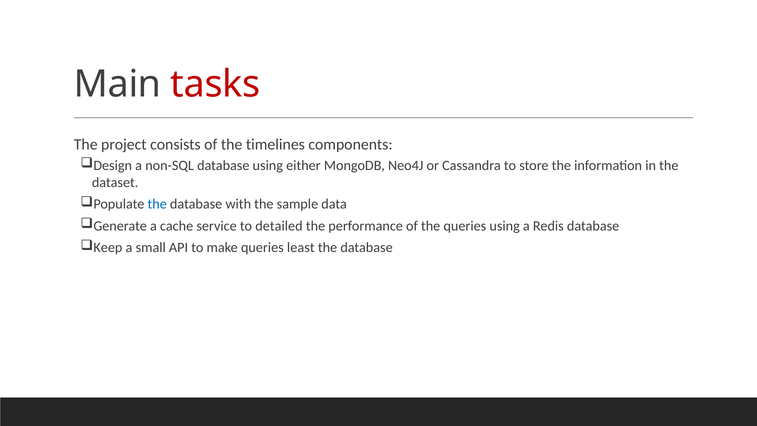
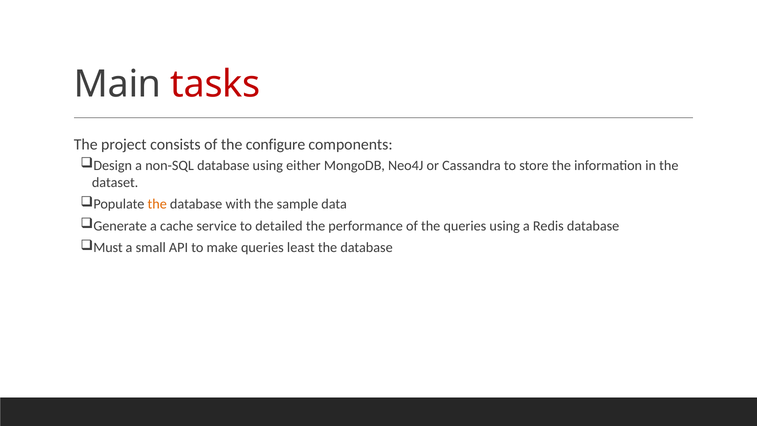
timelines: timelines -> configure
the at (157, 204) colour: blue -> orange
Keep: Keep -> Must
